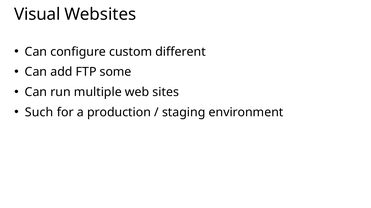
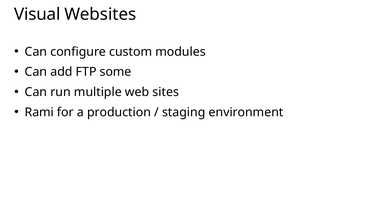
different: different -> modules
Such: Such -> Rami
